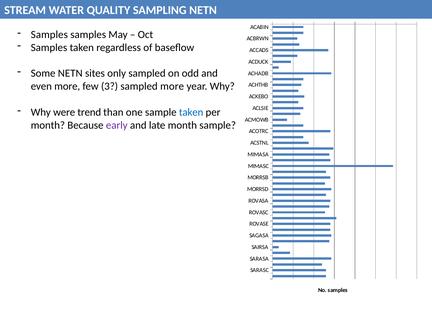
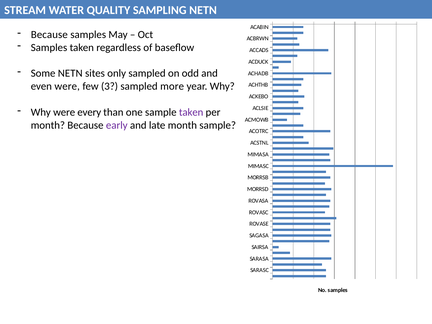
Samples at (49, 35): Samples -> Because
even more: more -> were
trend: trend -> every
taken at (191, 112) colour: blue -> purple
